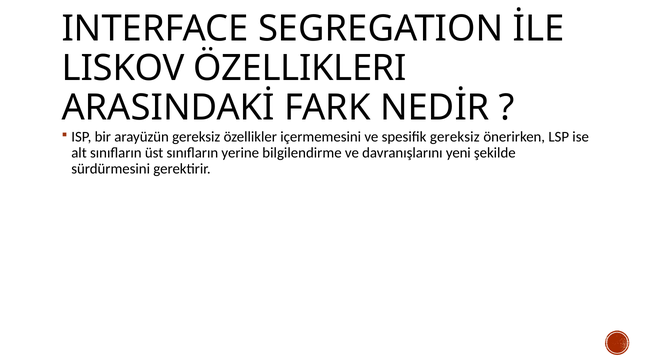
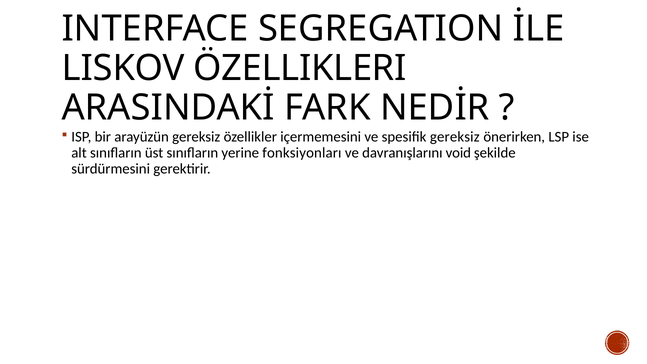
bilgilendirme: bilgilendirme -> fonksiyonları
yeni: yeni -> void
